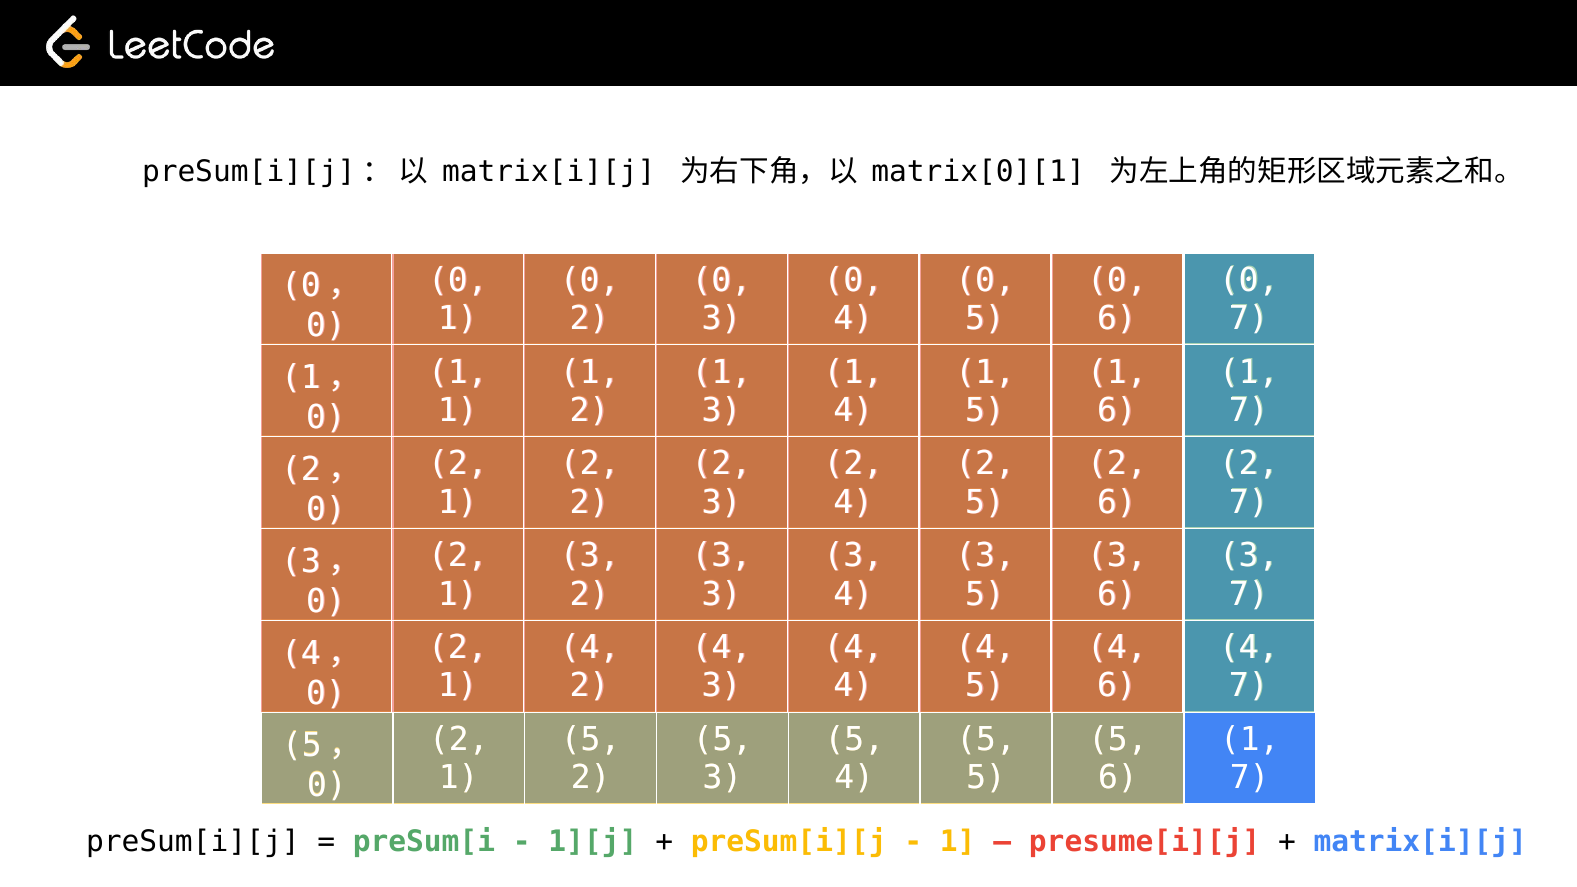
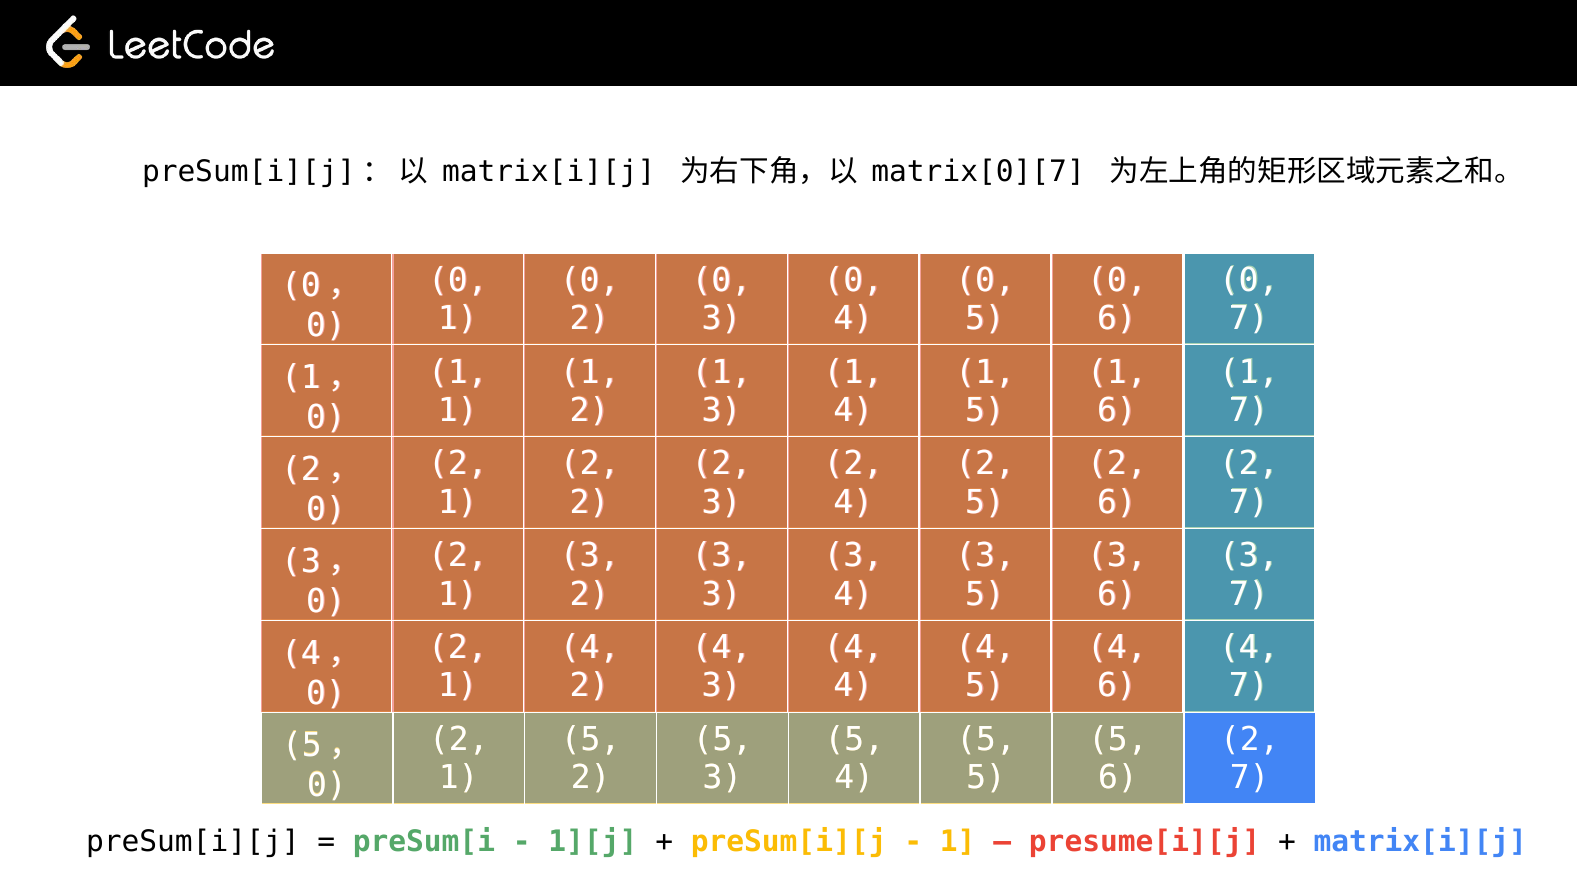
matrix[0][1: matrix[0][1 -> matrix[0][7
1 at (1250, 739): 1 -> 2
